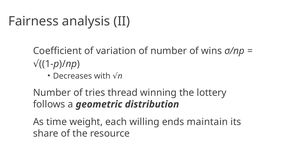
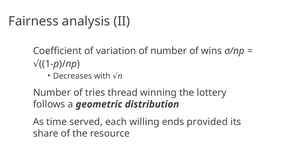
weight: weight -> served
maintain: maintain -> provided
